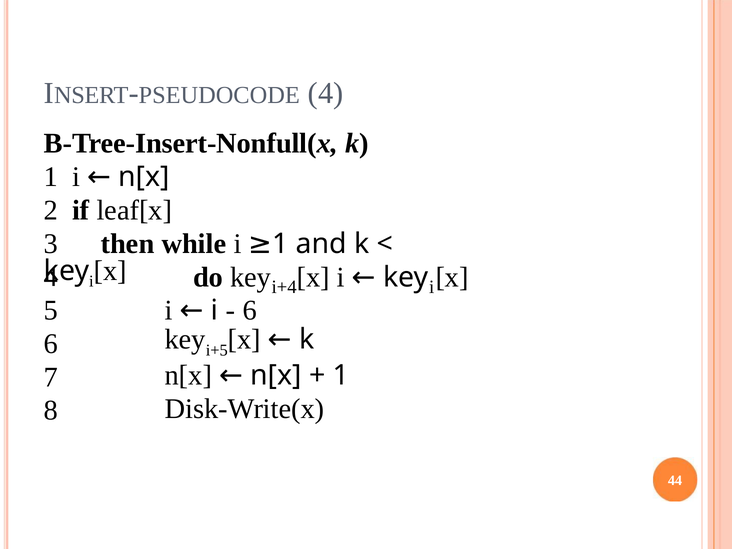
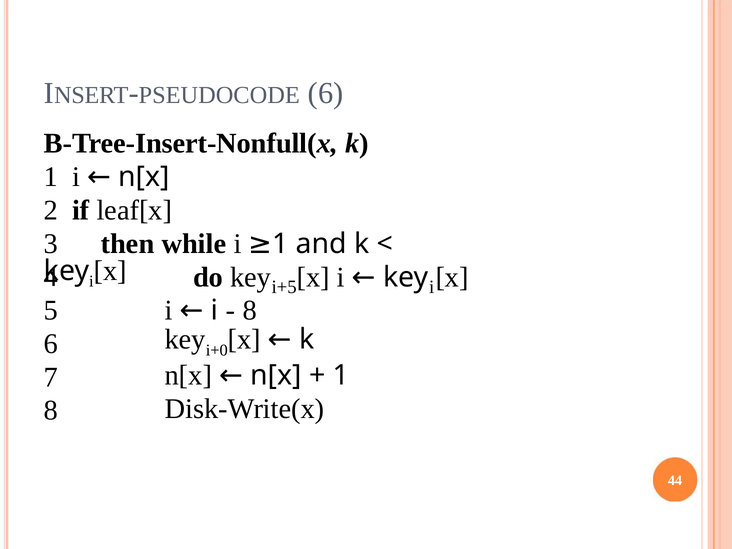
4 at (326, 93): 4 -> 6
i+4: i+4 -> i+5
6 at (250, 311): 6 -> 8
i+5: i+5 -> i+0
